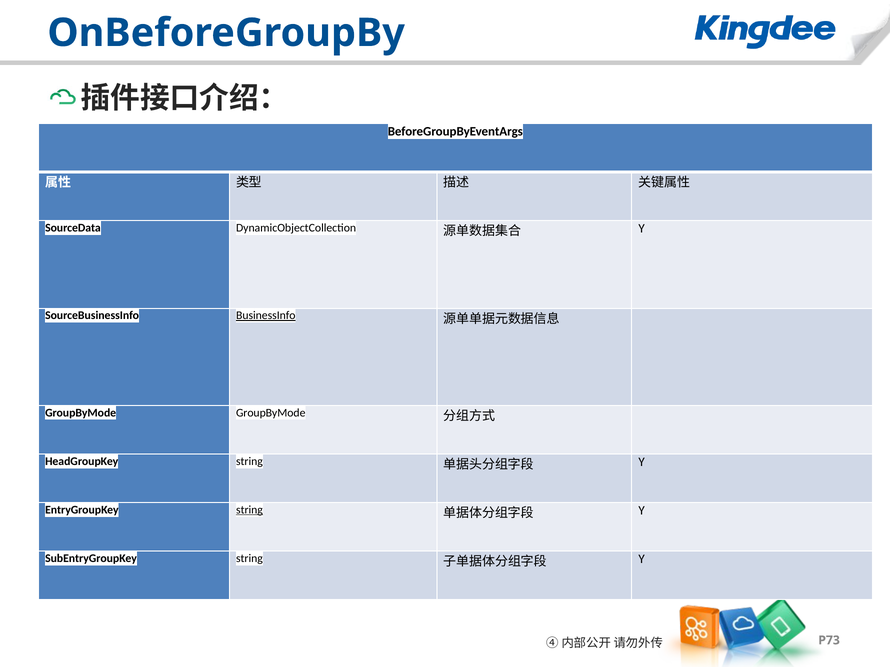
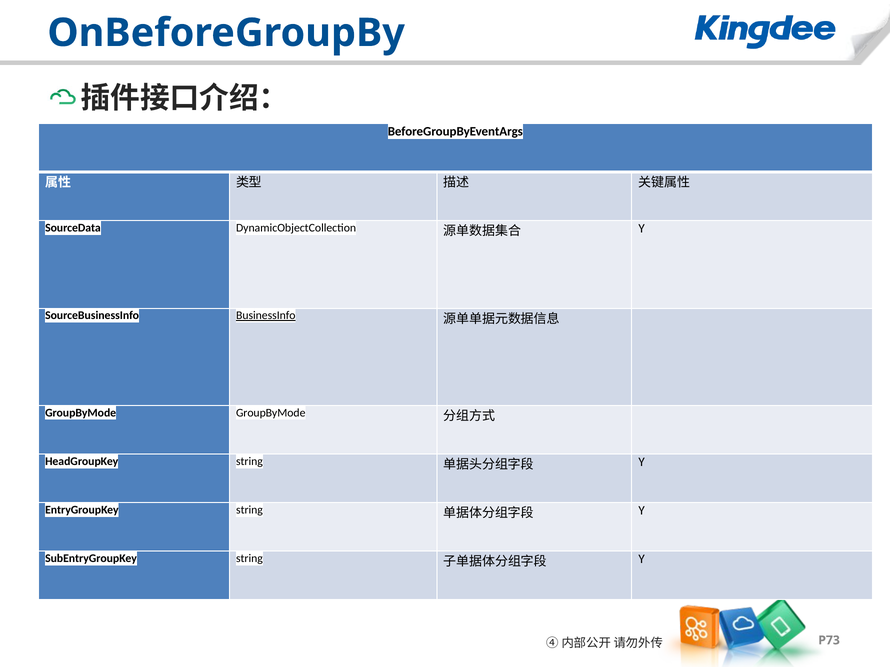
string at (249, 510) underline: present -> none
